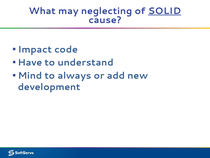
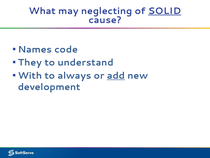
Impact: Impact -> Names
Have: Have -> They
Mind: Mind -> With
add underline: none -> present
